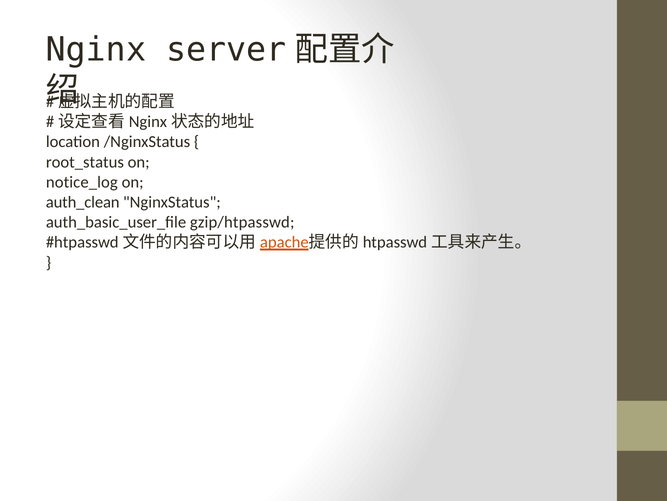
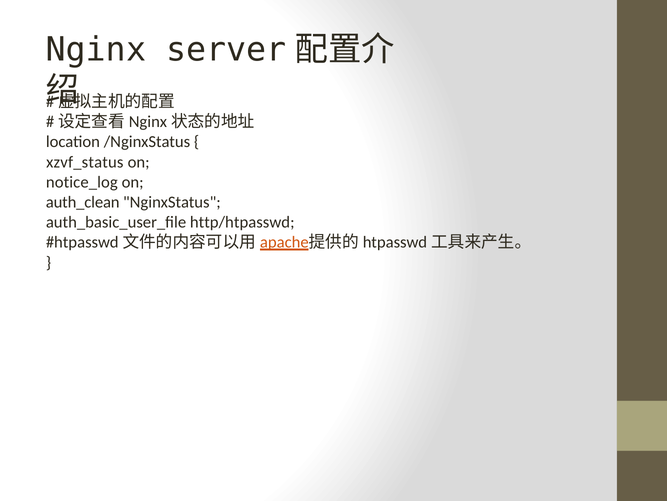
root_status: root_status -> xzvf_status
gzip/htpasswd: gzip/htpasswd -> http/htpasswd
